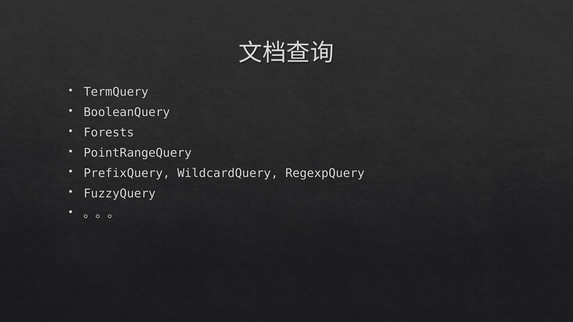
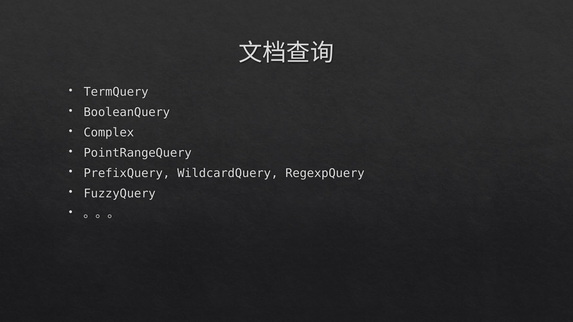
Forests: Forests -> Complex
